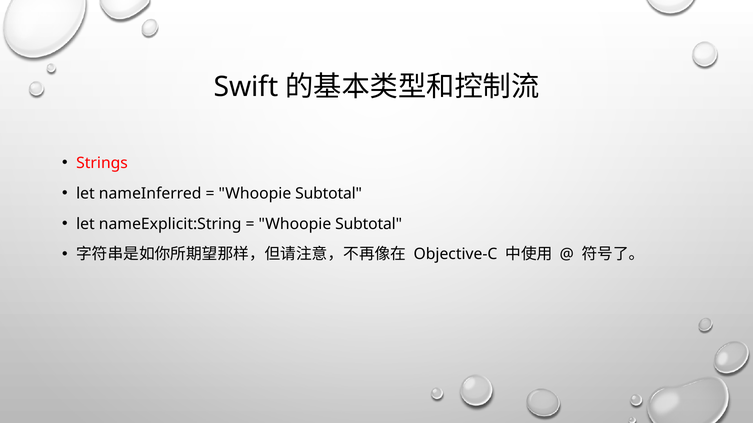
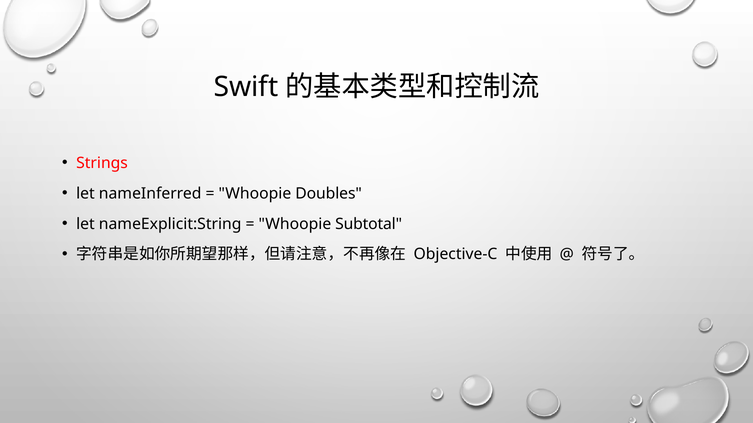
Subtotal at (329, 194): Subtotal -> Doubles
